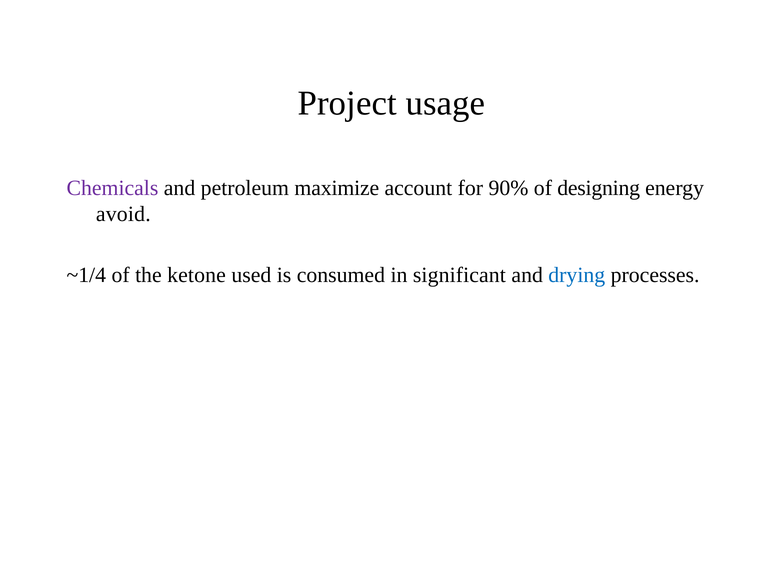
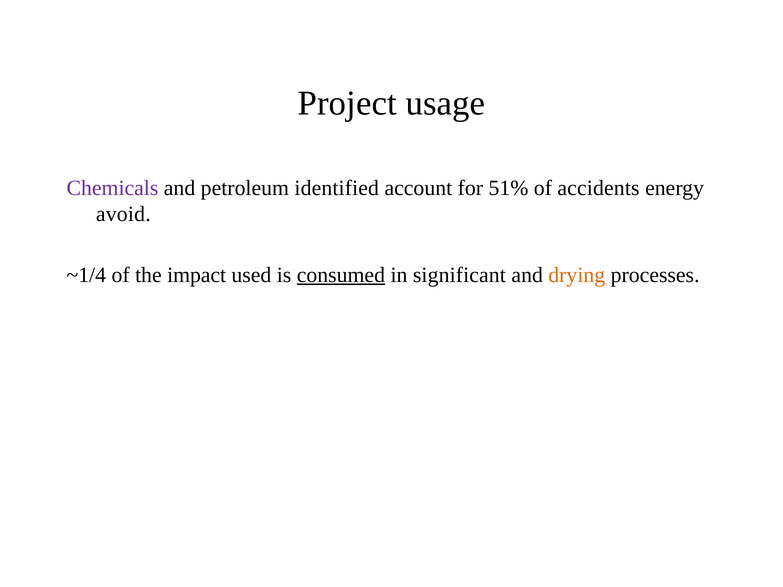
maximize: maximize -> identified
90%: 90% -> 51%
designing: designing -> accidents
ketone: ketone -> impact
consumed underline: none -> present
drying colour: blue -> orange
